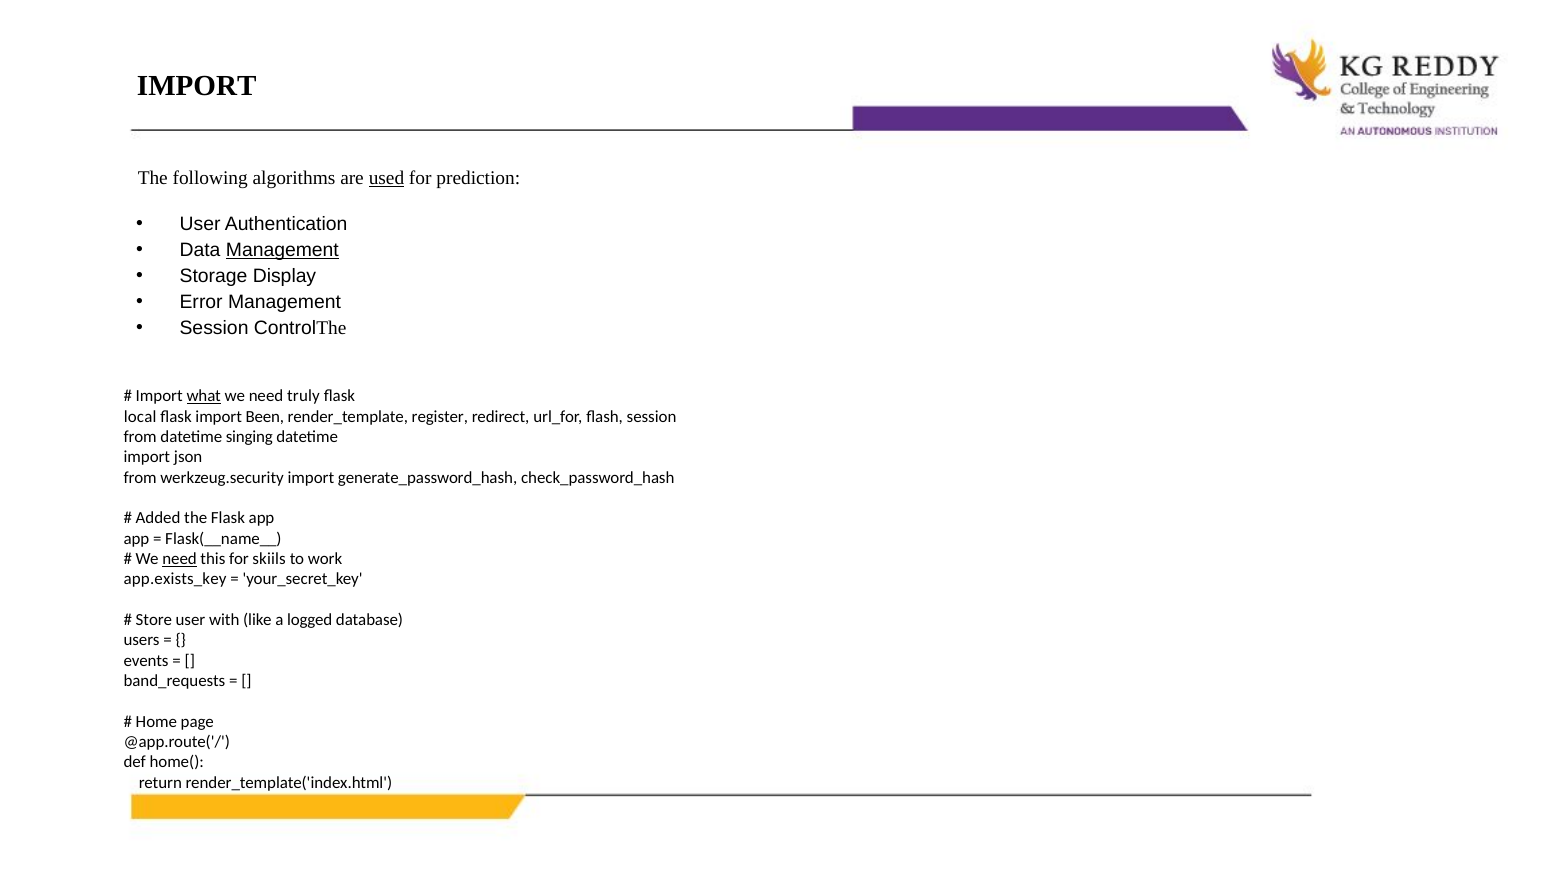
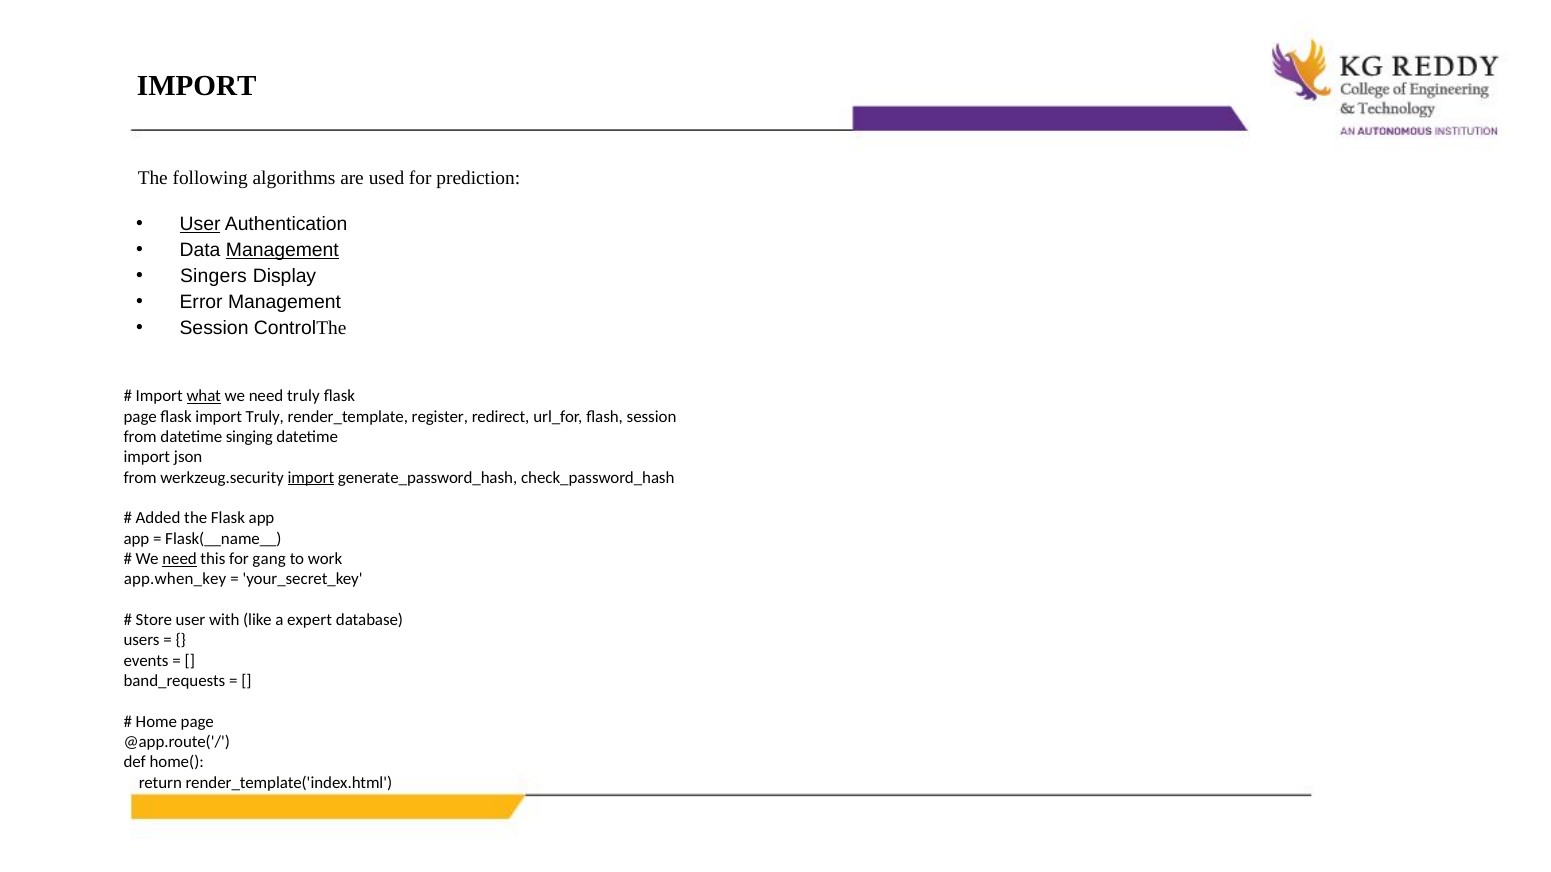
used underline: present -> none
User at (200, 224) underline: none -> present
Storage: Storage -> Singers
local at (140, 417): local -> page
import Been: Been -> Truly
import at (311, 478) underline: none -> present
skiils: skiils -> gang
app.exists_key: app.exists_key -> app.when_key
logged: logged -> expert
